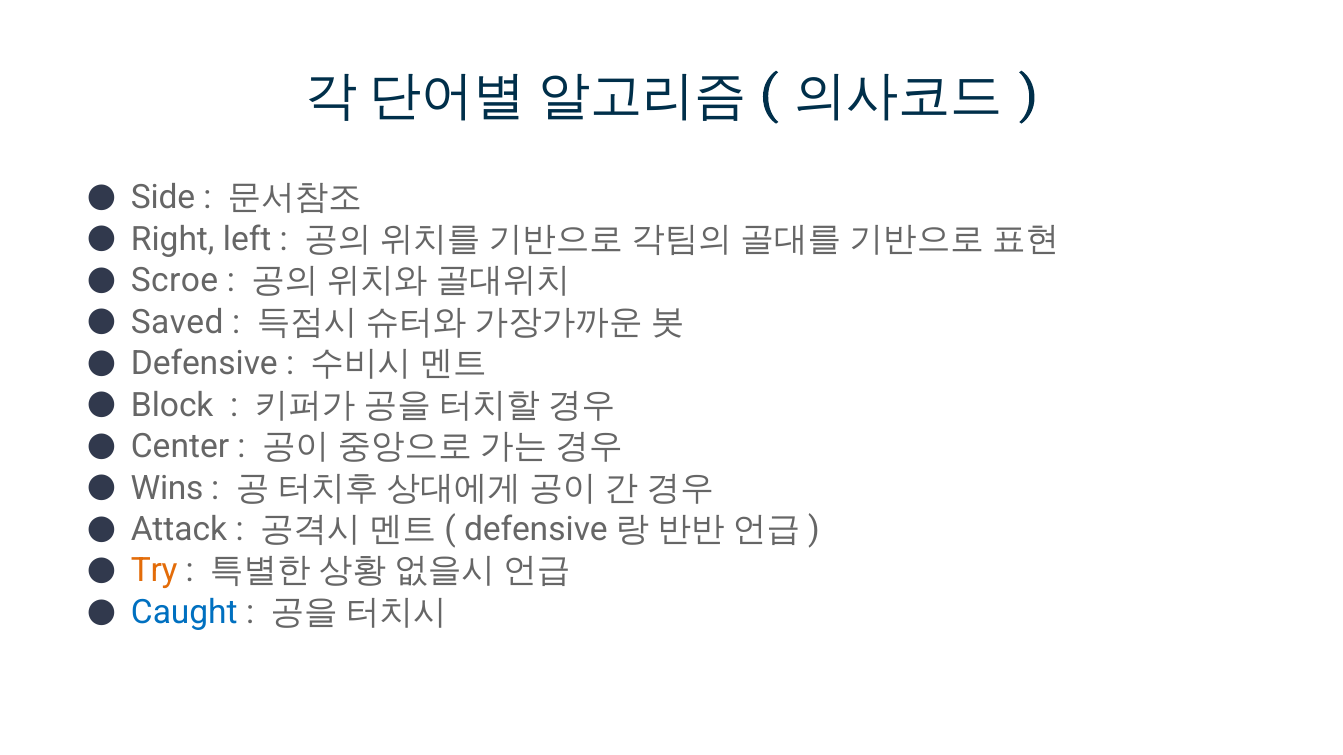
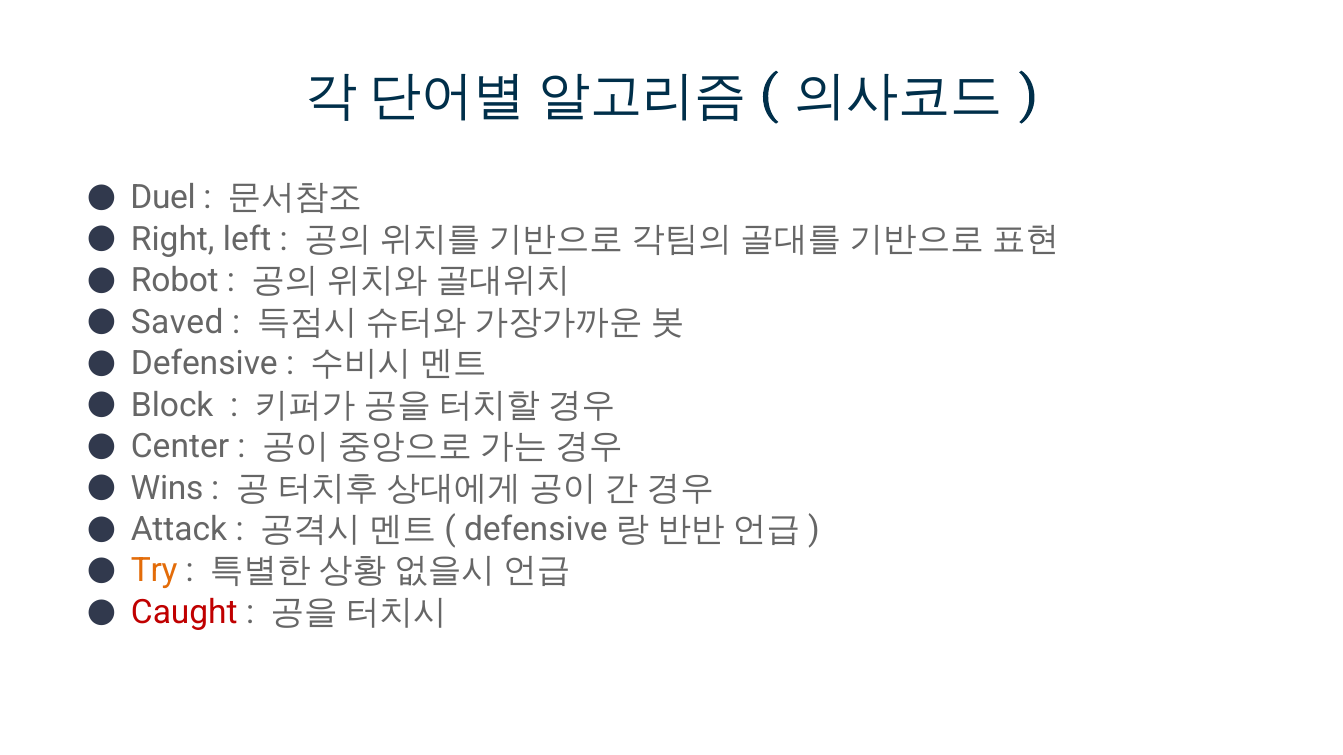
Side: Side -> Duel
Scroe: Scroe -> Robot
Caught colour: blue -> red
